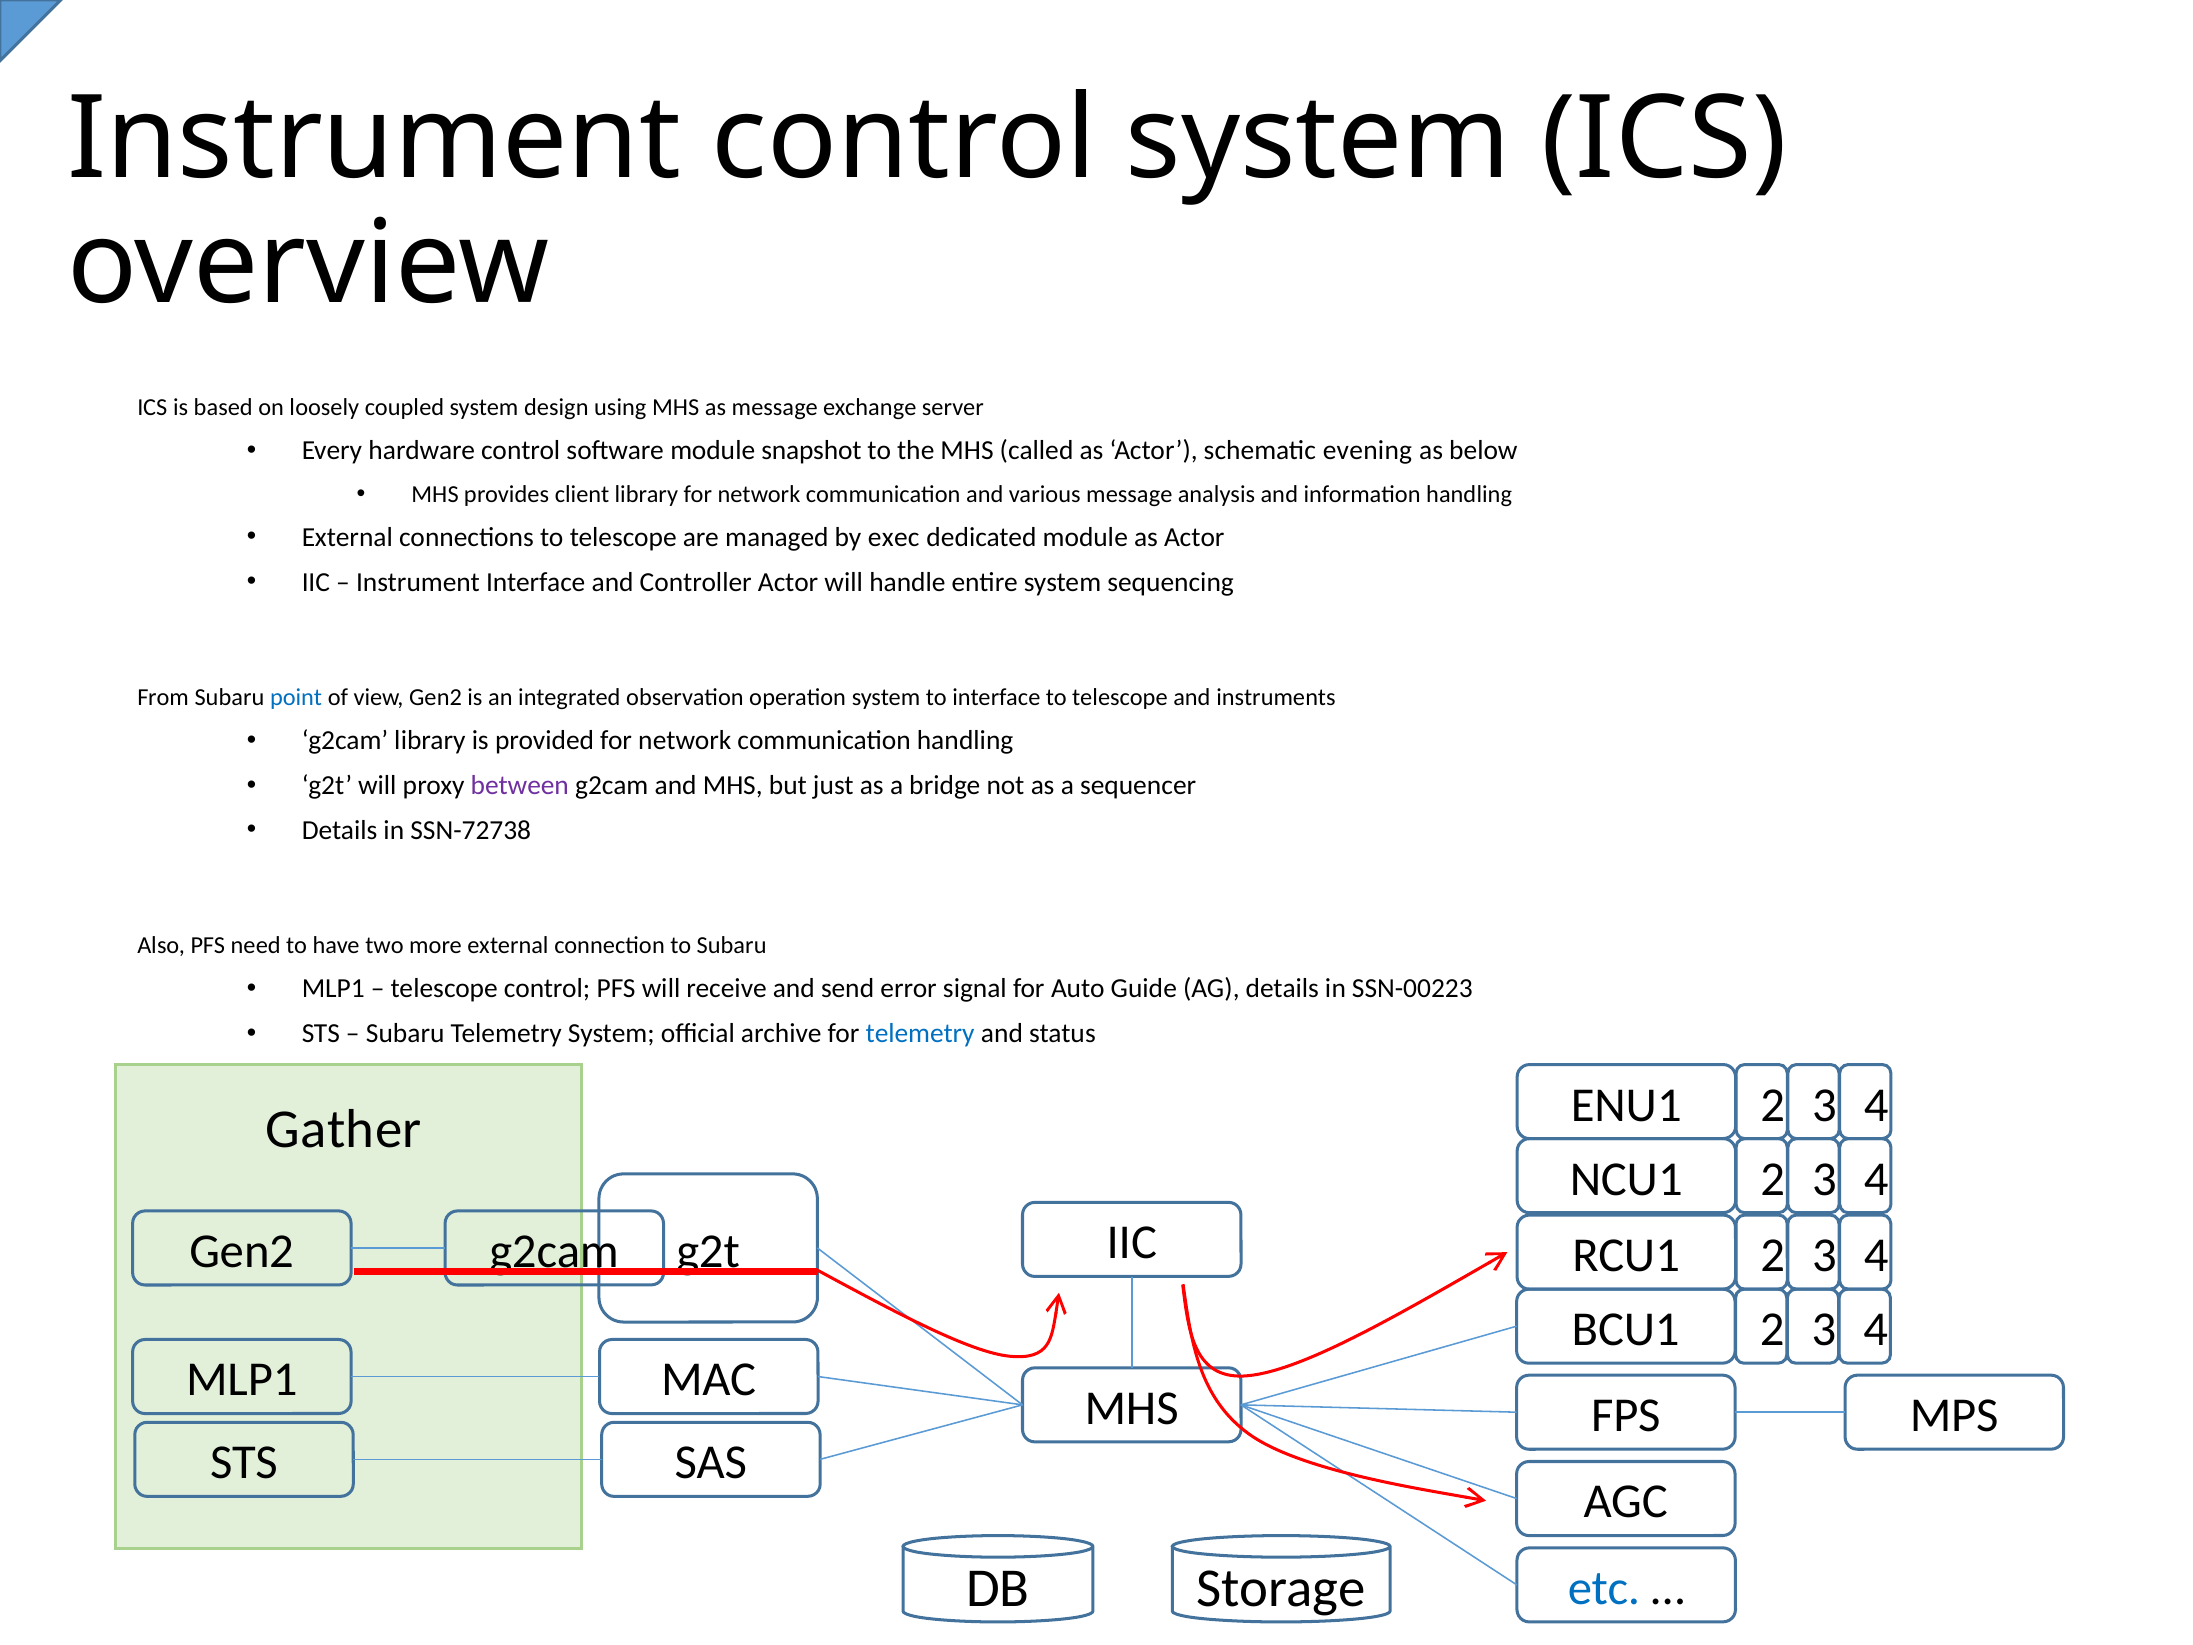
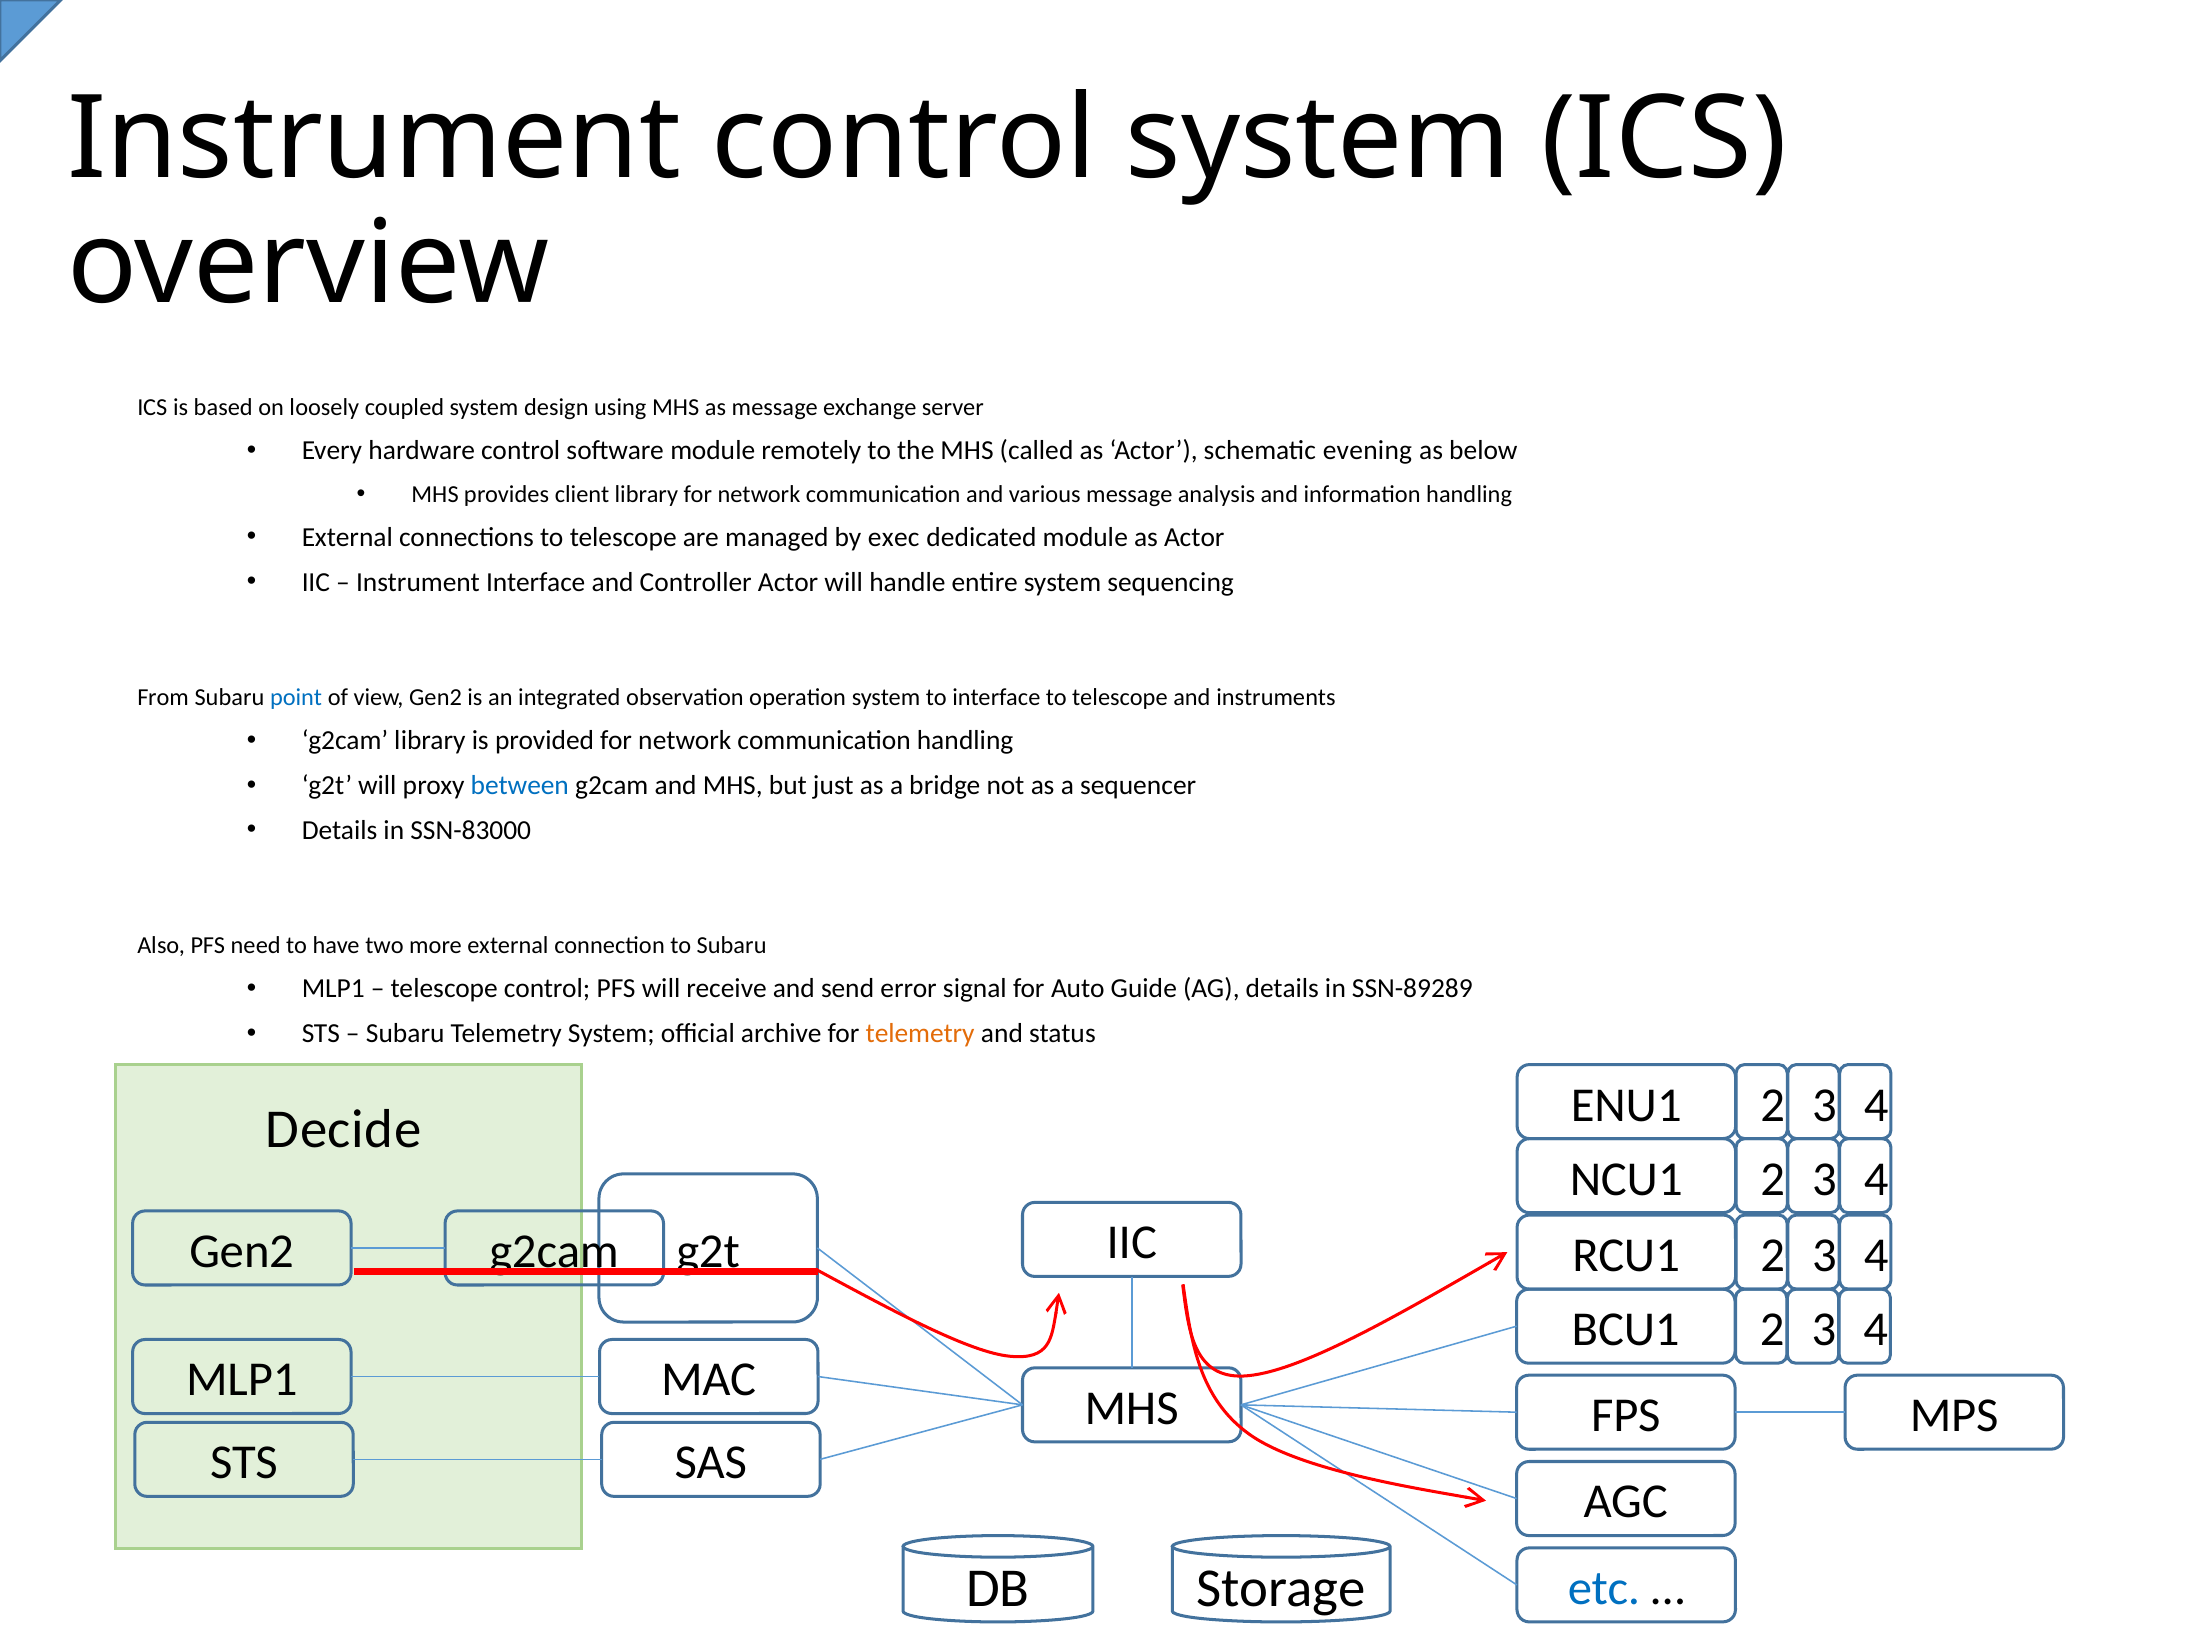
snapshot: snapshot -> remotely
between colour: purple -> blue
SSN-72738: SSN-72738 -> SSN-83000
SSN-00223: SSN-00223 -> SSN-89289
telemetry at (920, 1033) colour: blue -> orange
Gather: Gather -> Decide
